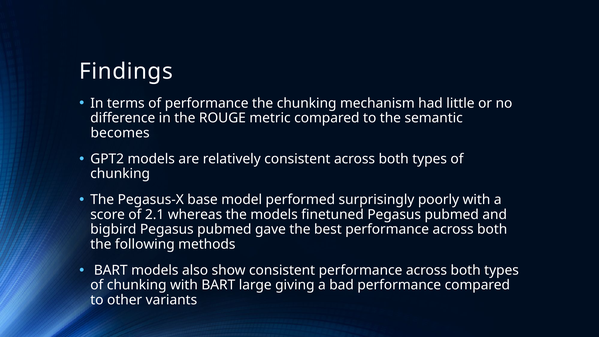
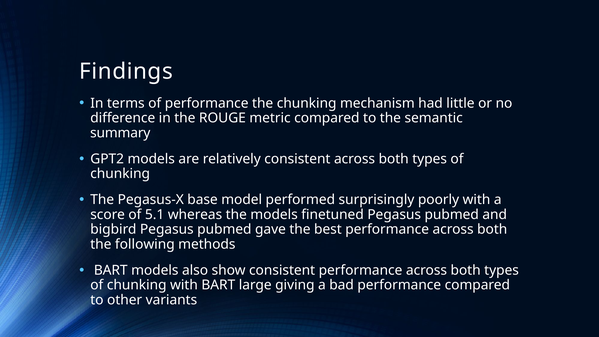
becomes: becomes -> summary
2.1: 2.1 -> 5.1
